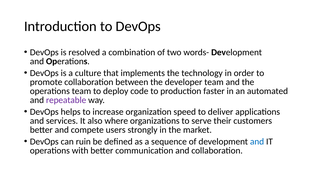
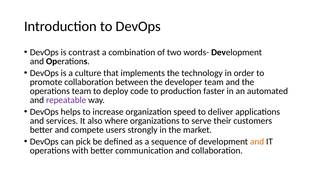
resolved: resolved -> contrast
ruin: ruin -> pick
and at (257, 142) colour: blue -> orange
